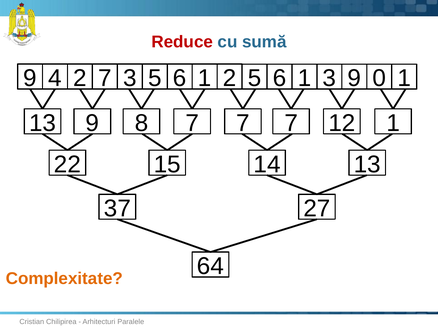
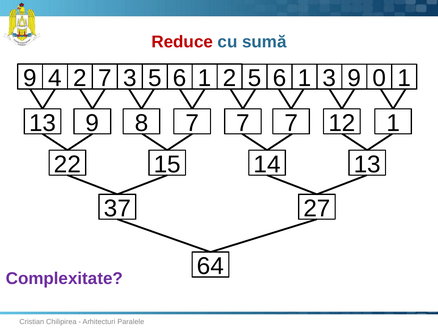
Complexitate colour: orange -> purple
